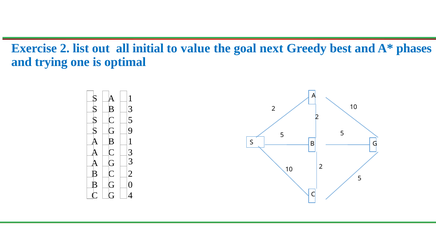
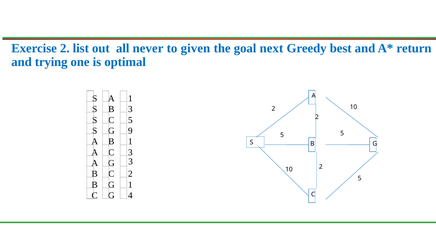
initial: initial -> never
value: value -> given
phases: phases -> return
G 0: 0 -> 1
